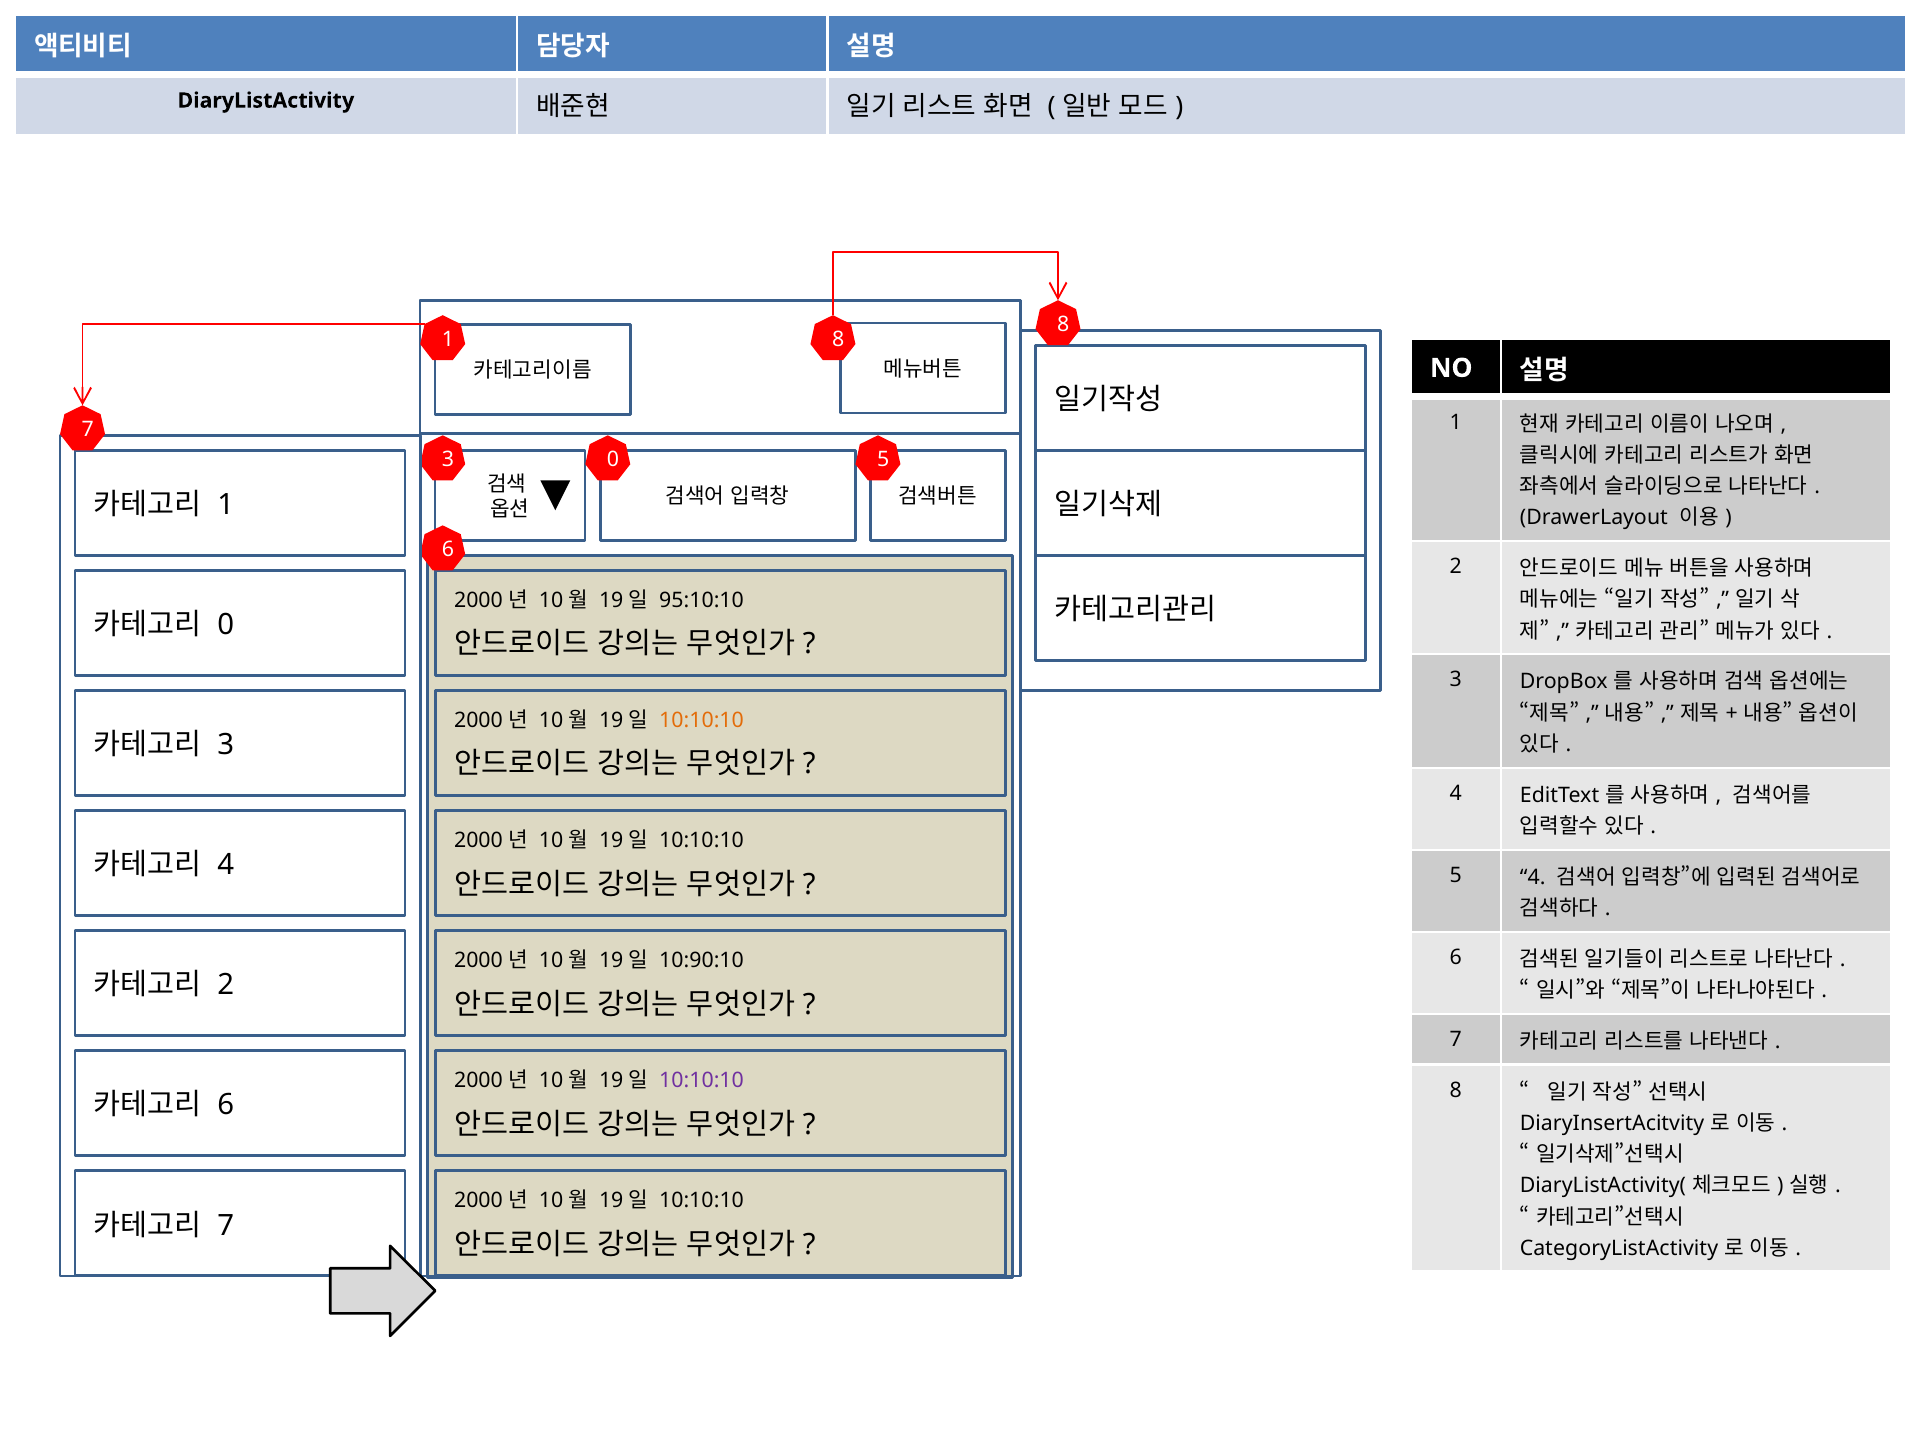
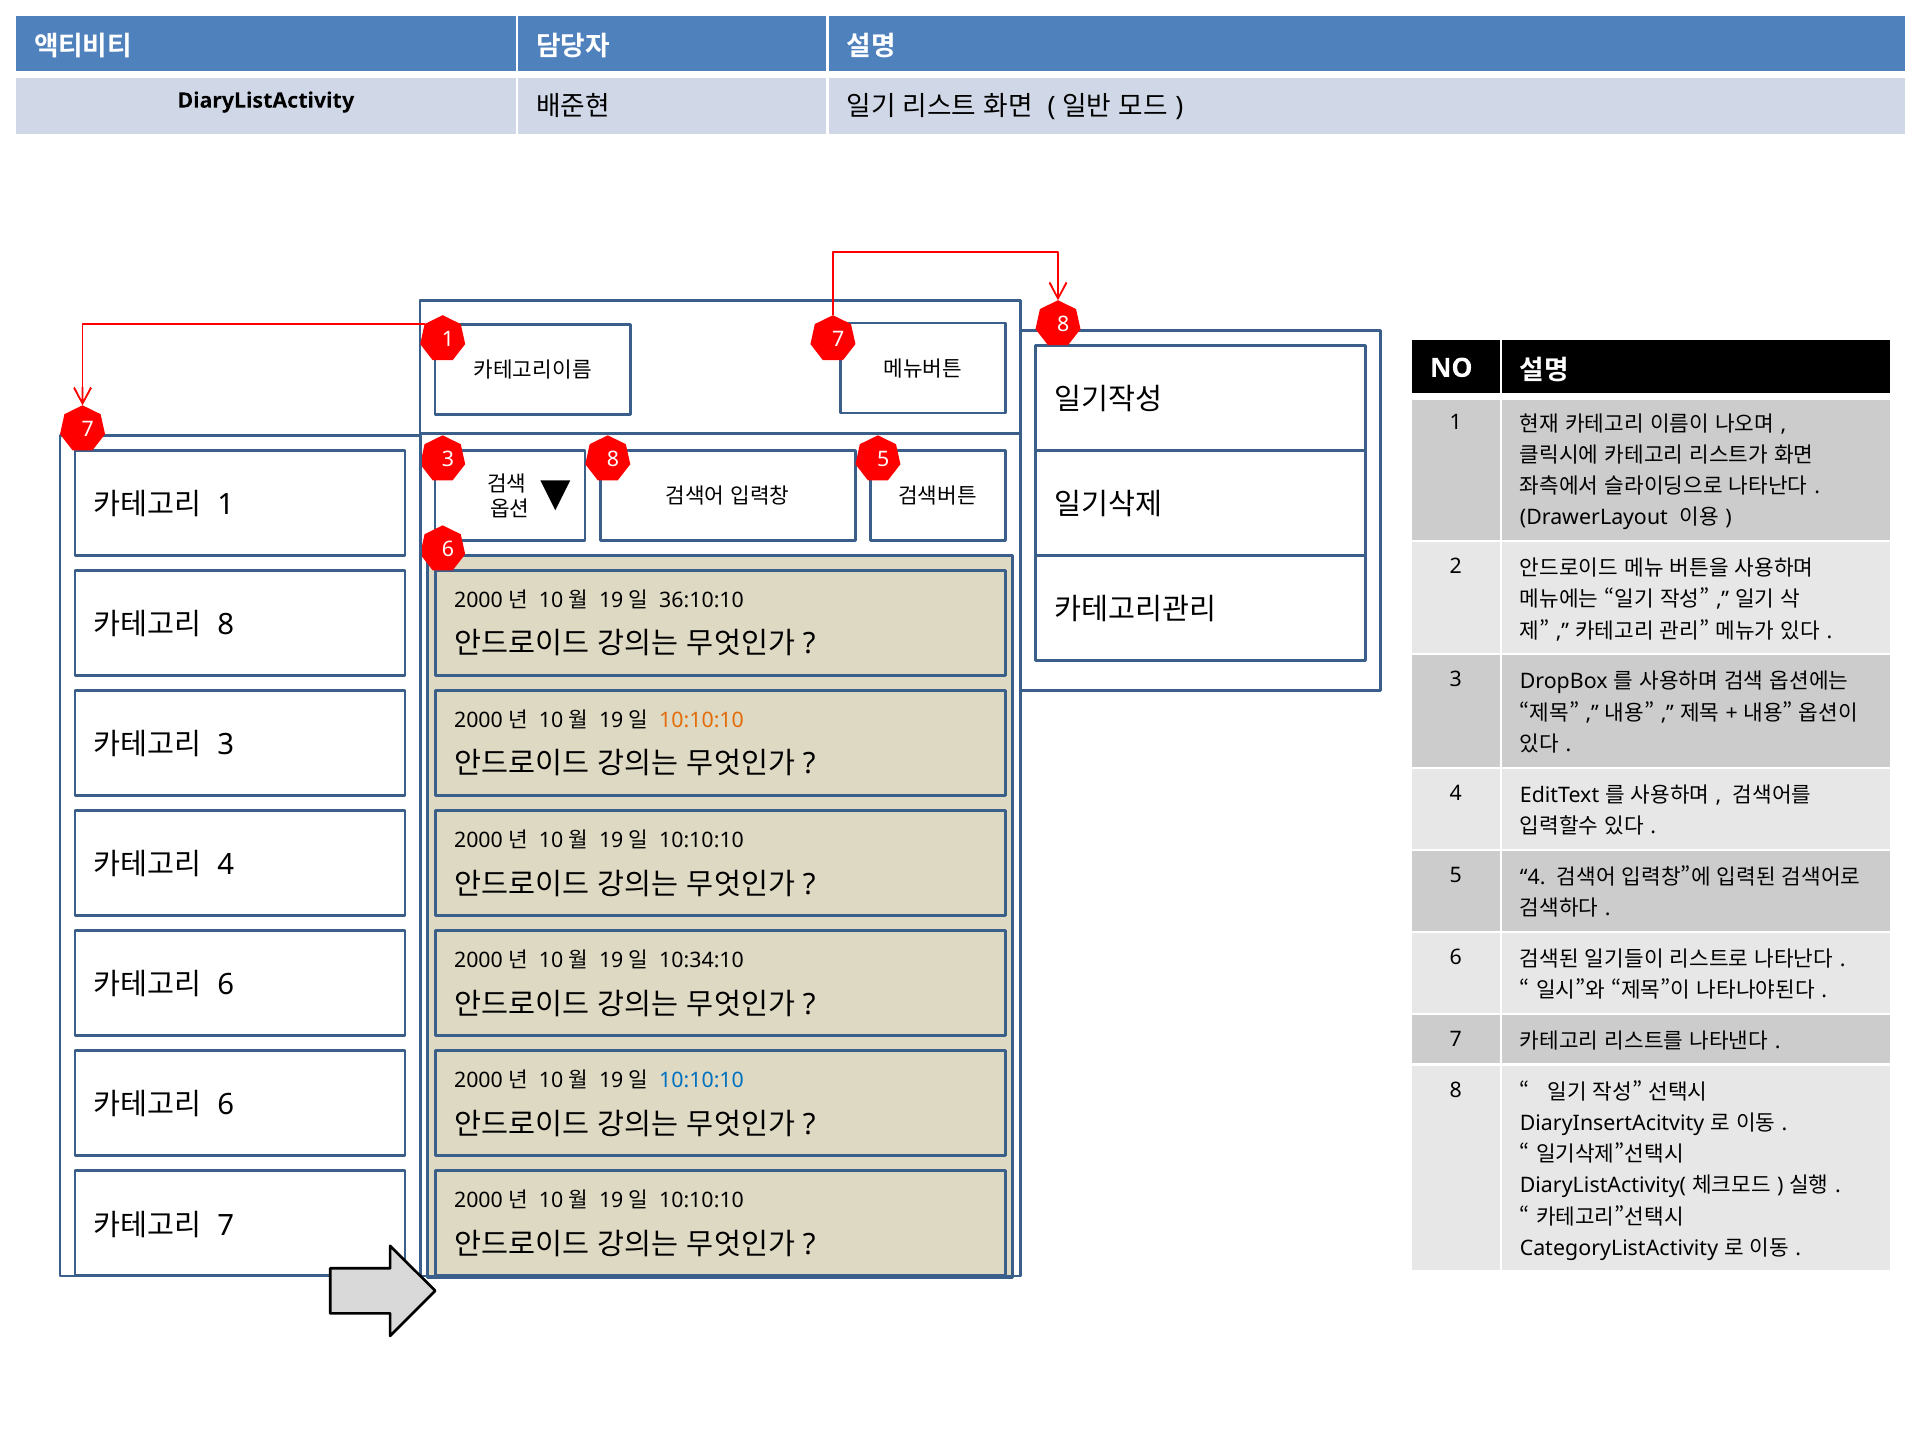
1 8: 8 -> 7
3 0: 0 -> 8
95:10:10: 95:10:10 -> 36:10:10
0 at (226, 625): 0 -> 8
10:90:10: 10:90:10 -> 10:34:10
2 at (226, 985): 2 -> 6
10:10:10 at (702, 1081) colour: purple -> blue
